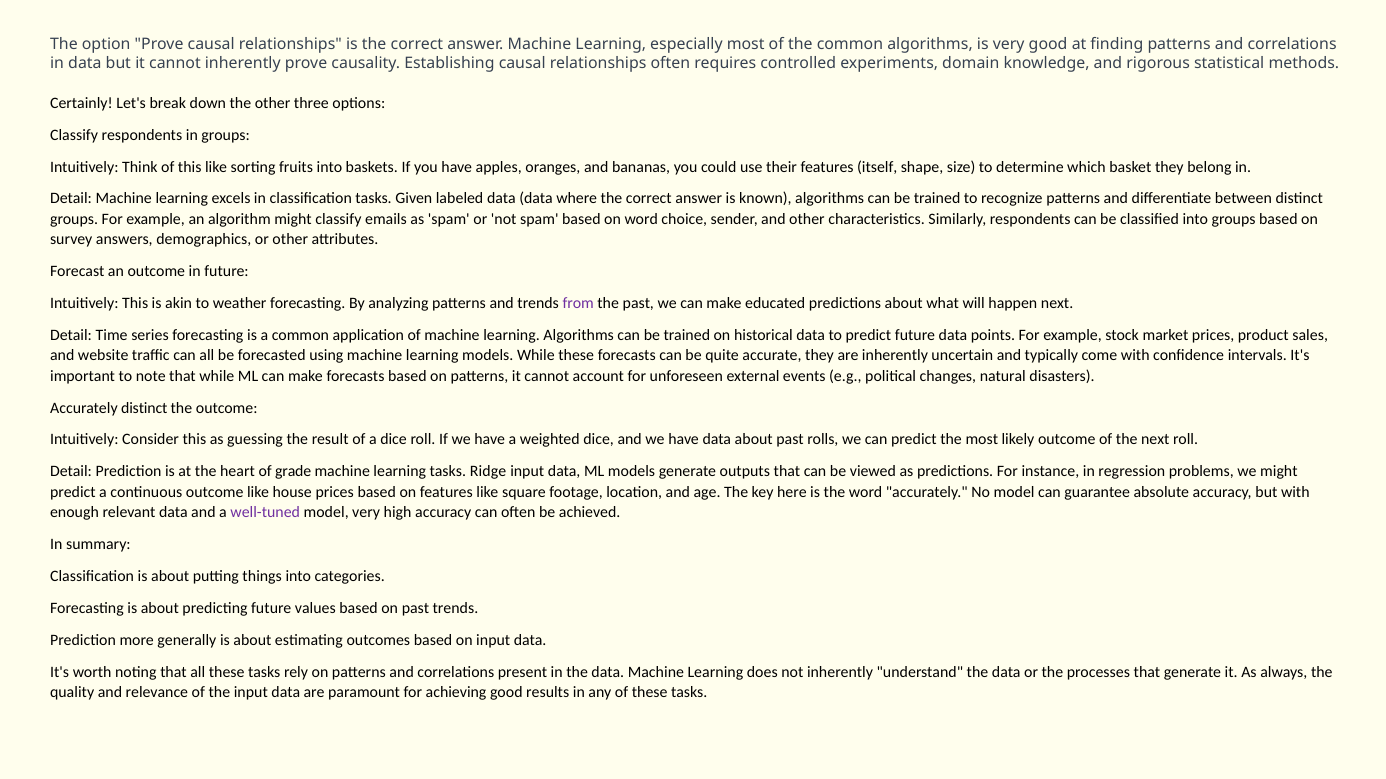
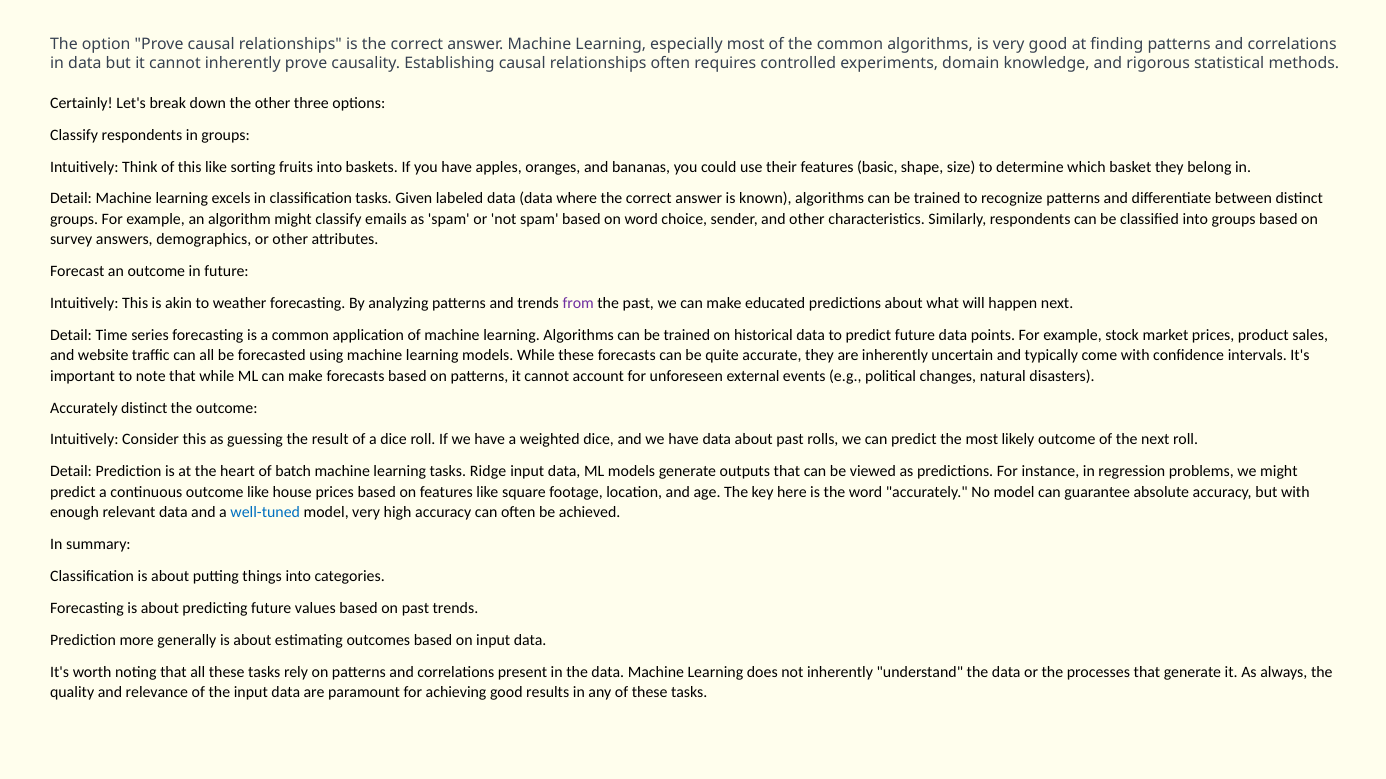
itself: itself -> basic
grade: grade -> batch
well-tuned colour: purple -> blue
